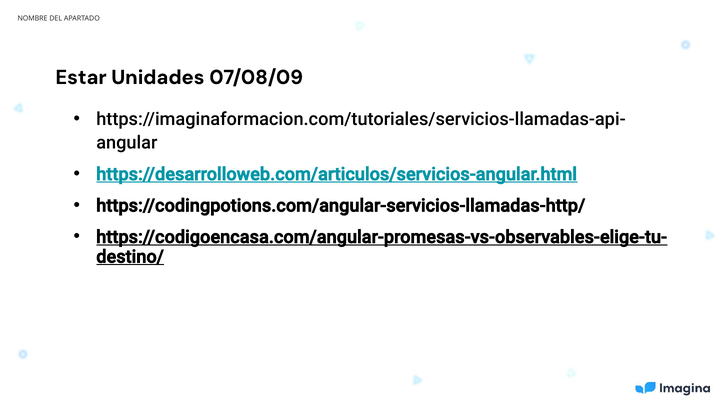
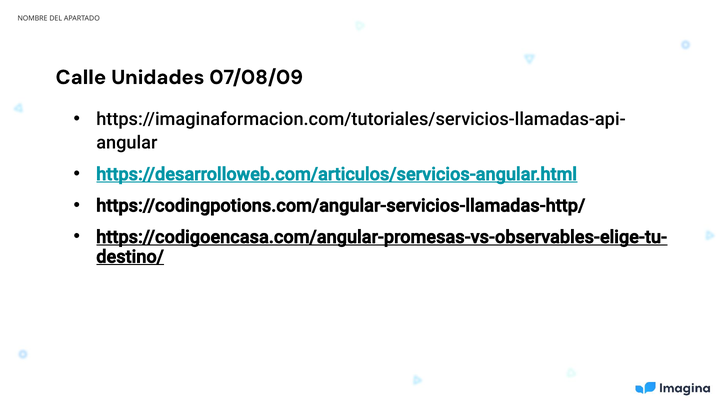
Estar: Estar -> Calle
